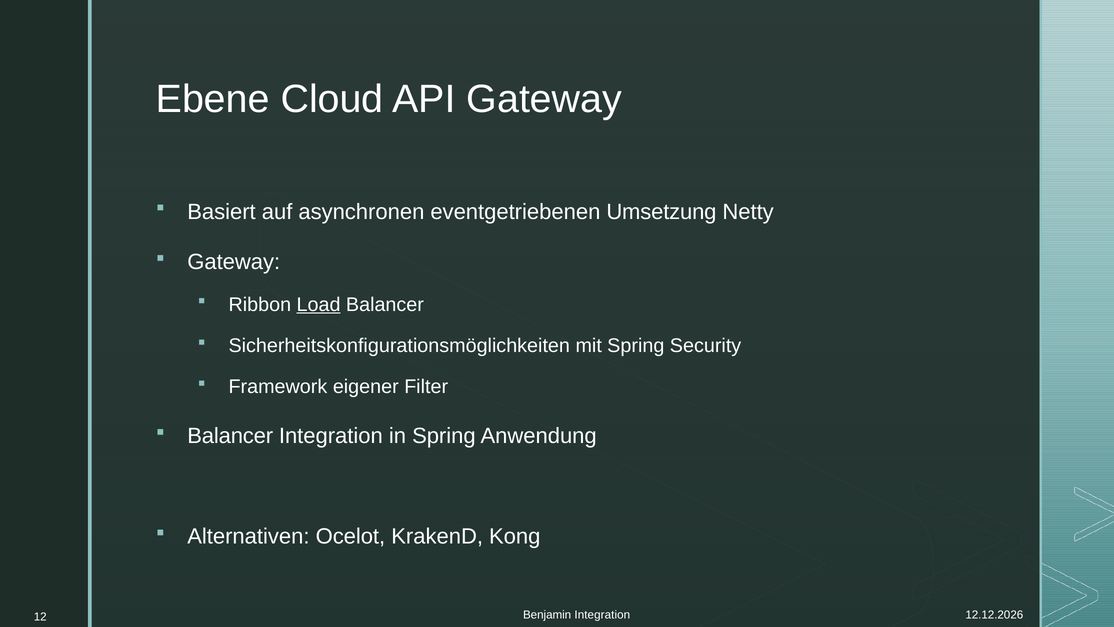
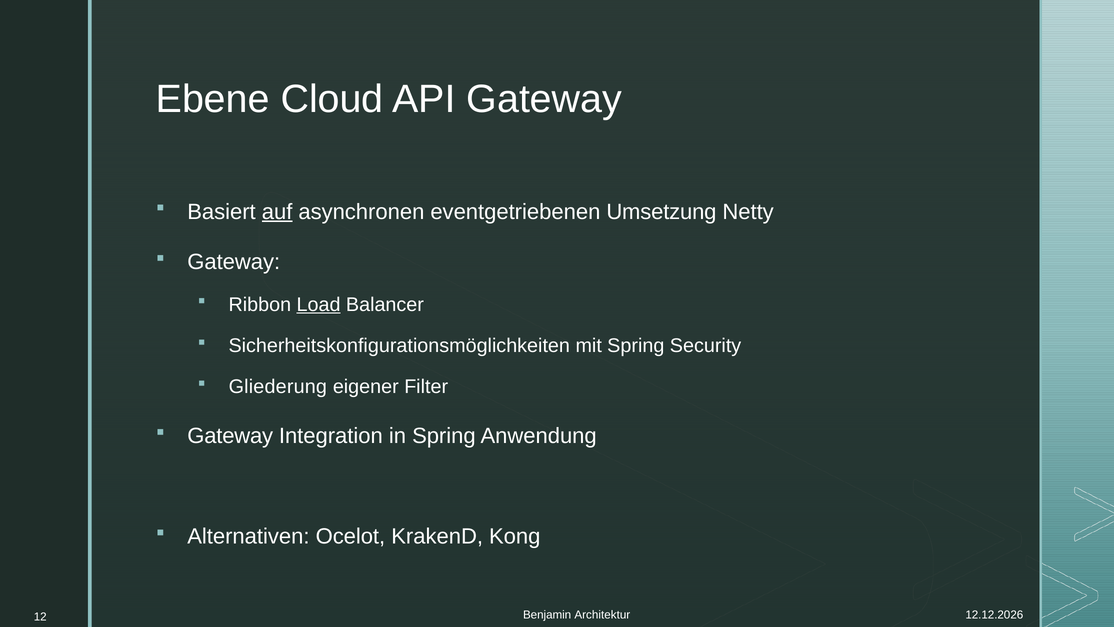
auf underline: none -> present
Framework: Framework -> Gliederung
Balancer at (230, 436): Balancer -> Gateway
Benjamin Integration: Integration -> Architektur
